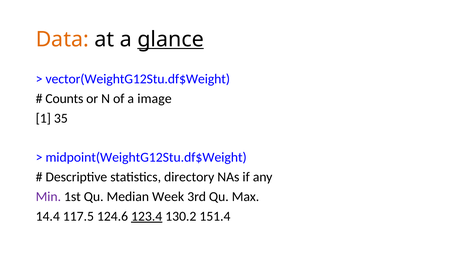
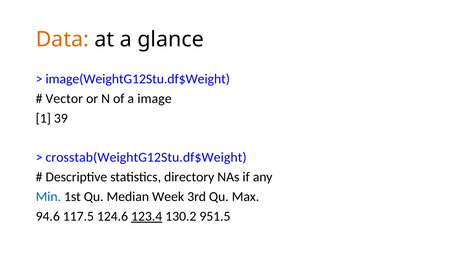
glance underline: present -> none
vector(WeightG12Stu.df$Weight: vector(WeightG12Stu.df$Weight -> image(WeightG12Stu.df$Weight
Counts: Counts -> Vector
35: 35 -> 39
midpoint(WeightG12Stu.df$Weight: midpoint(WeightG12Stu.df$Weight -> crosstab(WeightG12Stu.df$Weight
Min colour: purple -> blue
14.4: 14.4 -> 94.6
151.4: 151.4 -> 951.5
